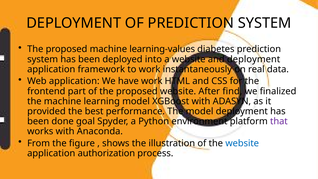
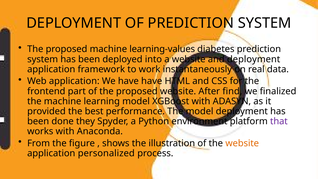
have work: work -> have
goal: goal -> they
website at (242, 143) colour: blue -> orange
authorization: authorization -> personalized
